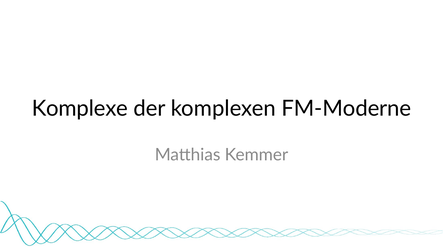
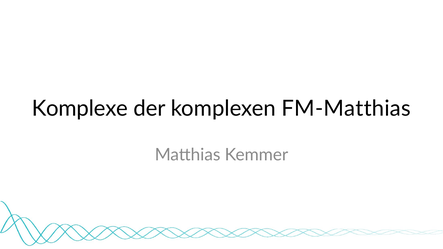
FM-Moderne: FM-Moderne -> FM-Matthias
